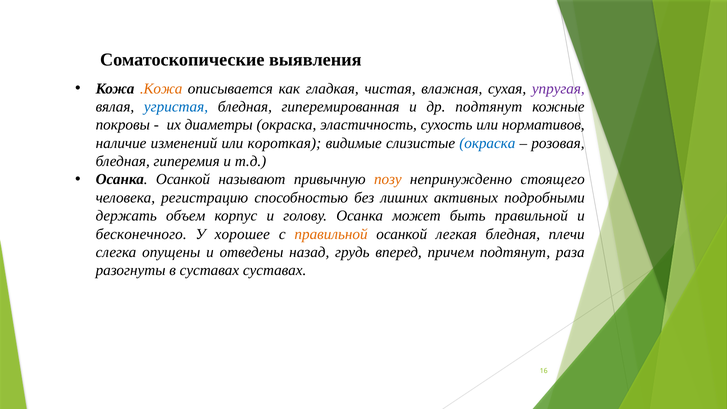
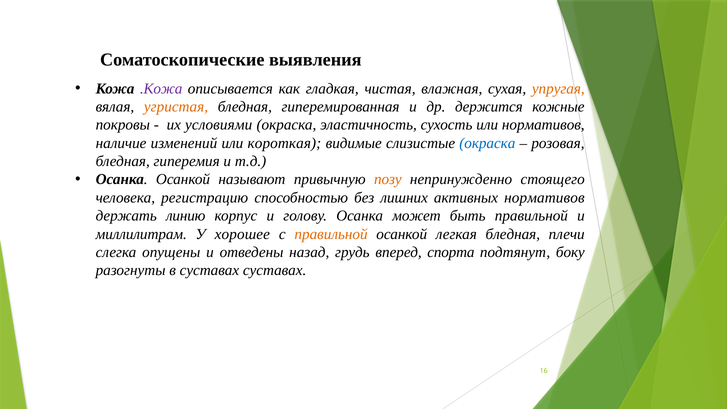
.Кожа colour: orange -> purple
упругая colour: purple -> orange
угристая colour: blue -> orange
др подтянут: подтянут -> держится
диаметры: диаметры -> условиями
активных подробными: подробными -> нормативов
объем: объем -> линию
бесконечного: бесконечного -> миллилитрам
причем: причем -> спорта
раза: раза -> боку
